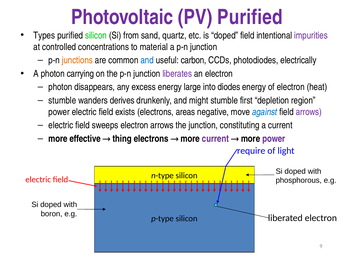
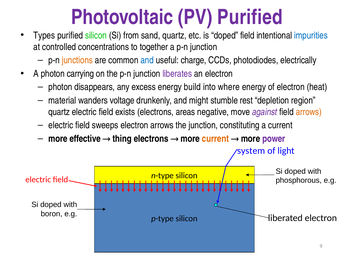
impurities colour: purple -> blue
material: material -> together
carbon: carbon -> charge
large: large -> build
diodes: diodes -> where
stumble at (62, 100): stumble -> material
derives: derives -> voltage
first: first -> rest
power at (59, 112): power -> quartz
against colour: blue -> purple
arrows at (309, 112) colour: purple -> orange
current at (215, 138) colour: purple -> orange
require: require -> system
